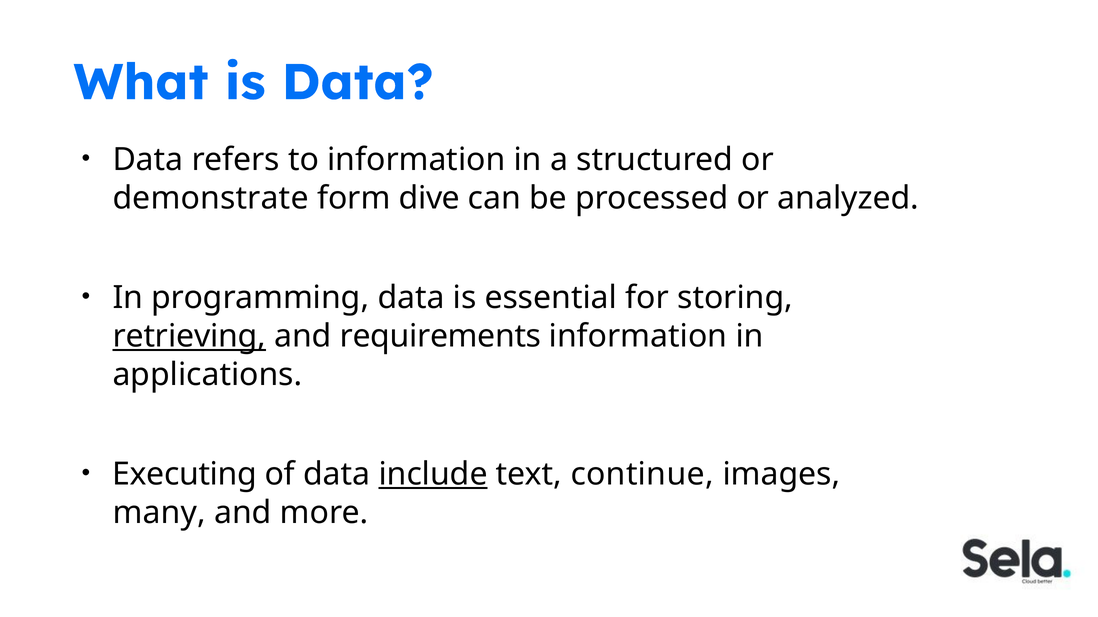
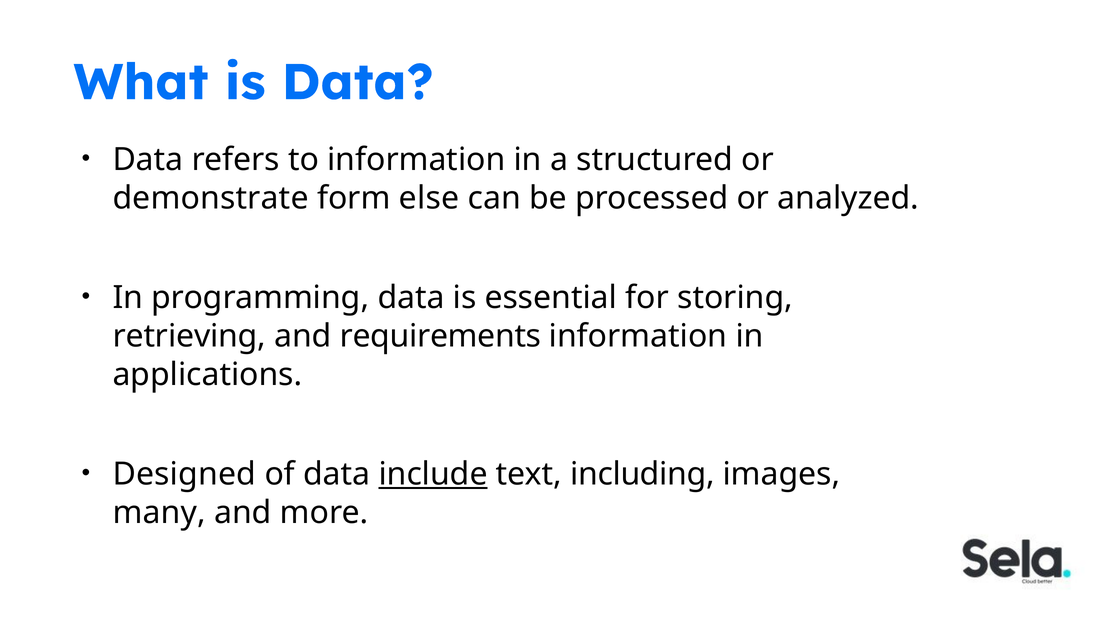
dive: dive -> else
retrieving underline: present -> none
Executing: Executing -> Designed
continue: continue -> including
